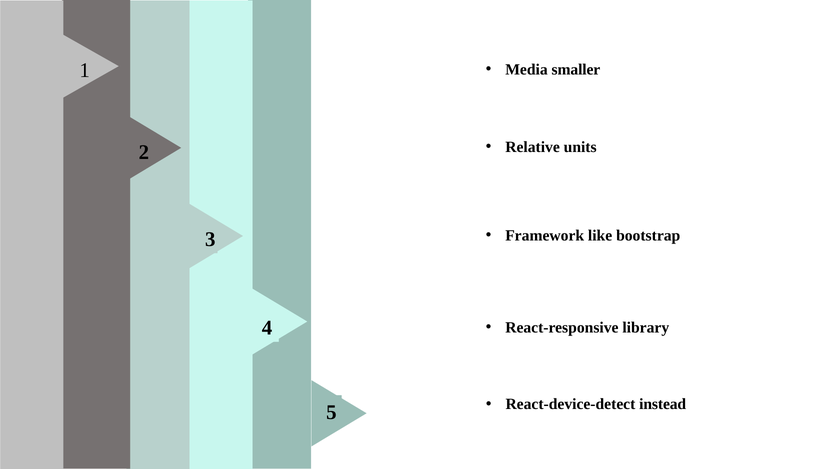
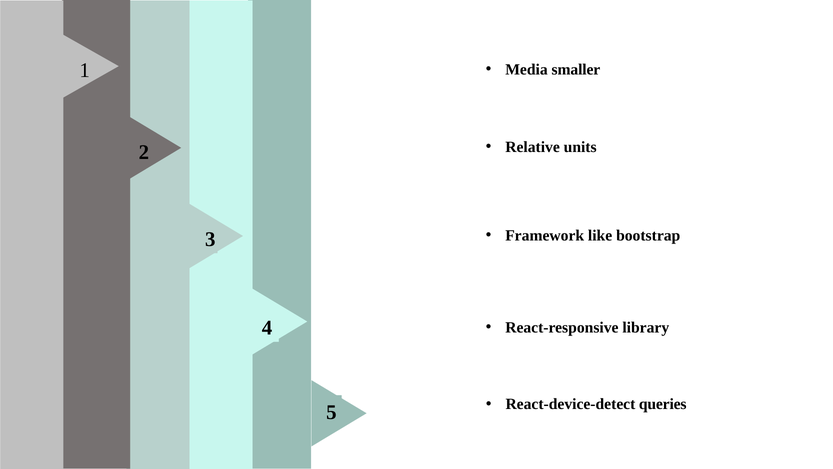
instead: instead -> queries
